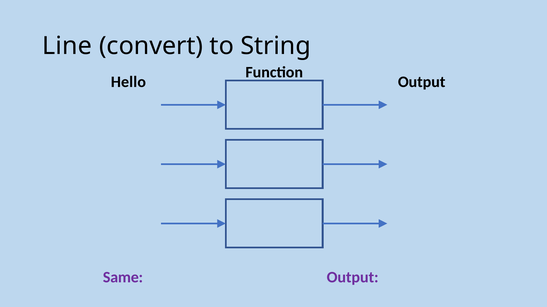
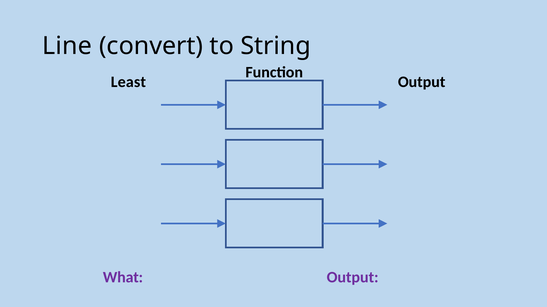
Hello: Hello -> Least
Same: Same -> What
